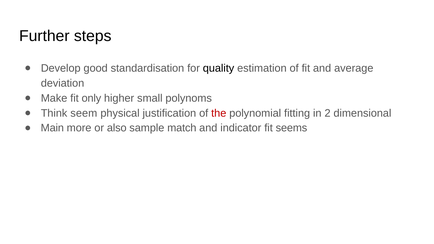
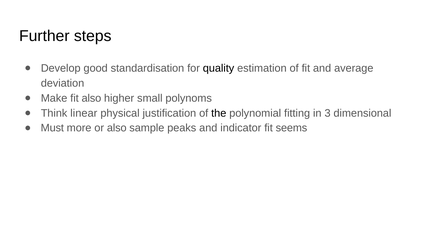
fit only: only -> also
seem: seem -> linear
the colour: red -> black
2: 2 -> 3
Main: Main -> Must
match: match -> peaks
